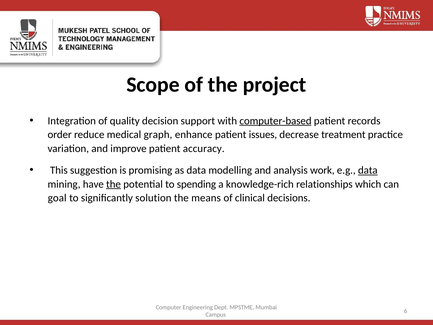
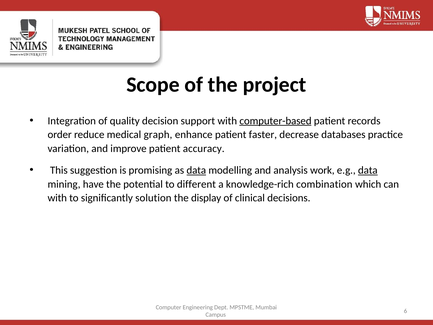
issues: issues -> faster
treatment: treatment -> databases
data at (196, 170) underline: none -> present
the at (113, 184) underline: present -> none
spending: spending -> different
relationships: relationships -> combination
goal at (57, 198): goal -> with
means: means -> display
